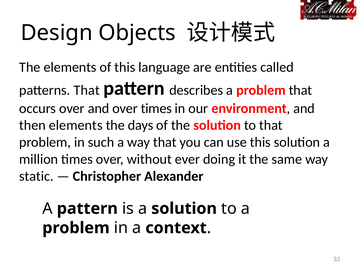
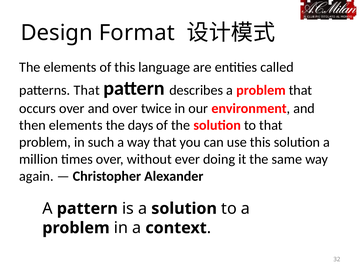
Objects: Objects -> Format
over times: times -> twice
static: static -> again
